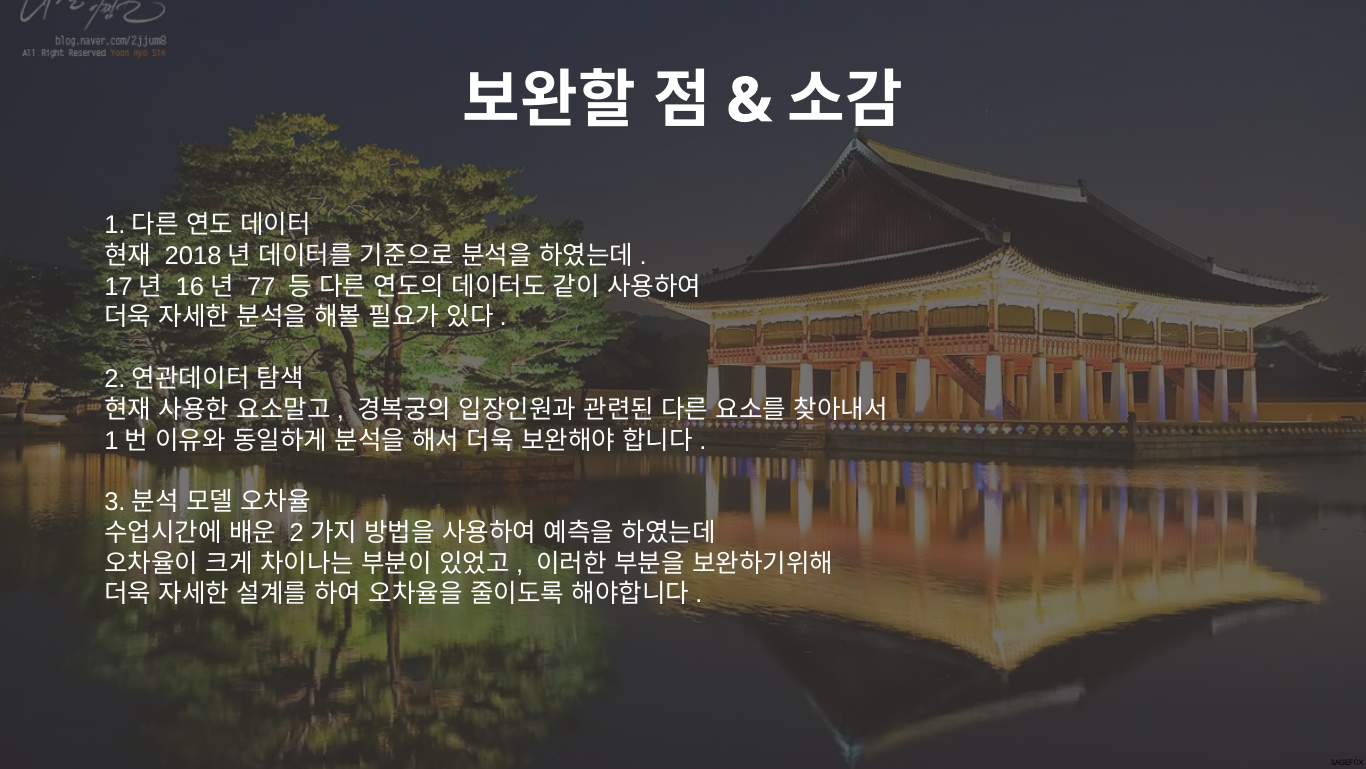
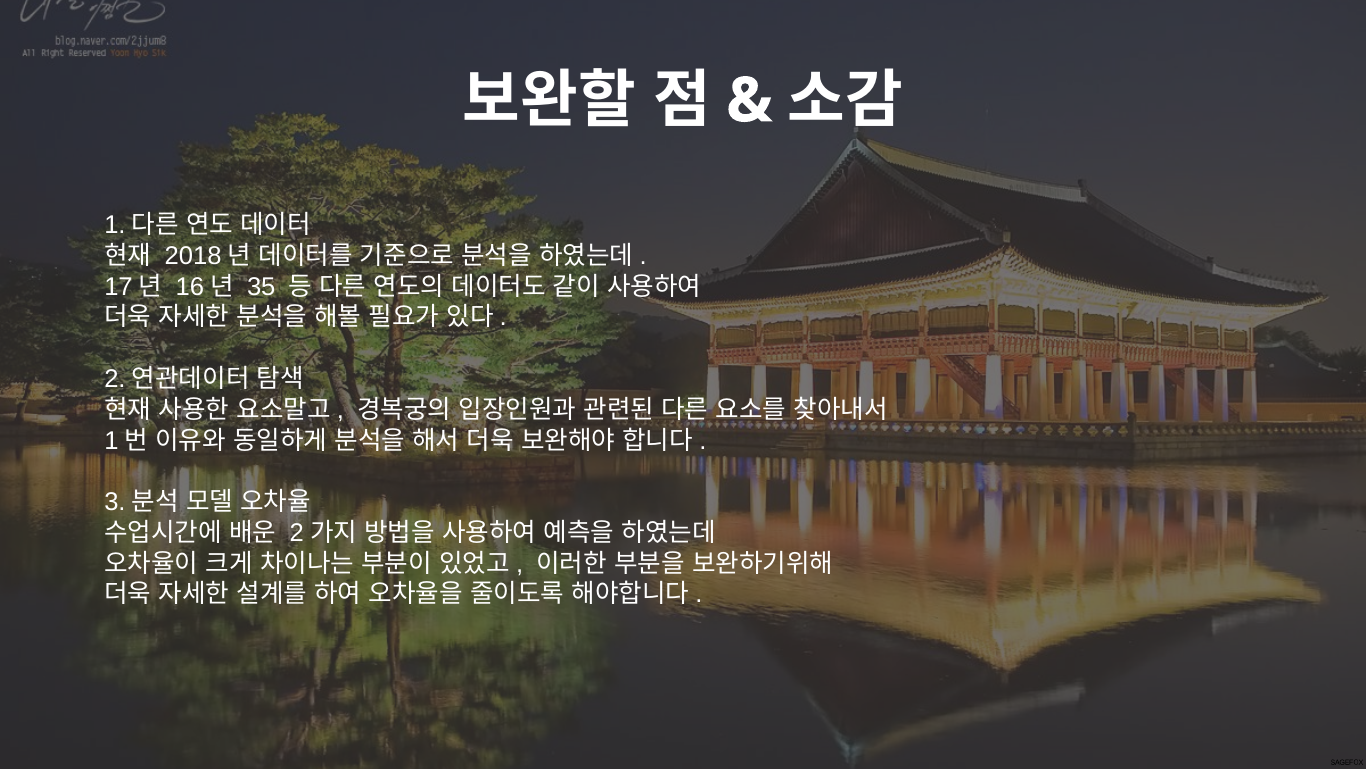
77: 77 -> 35
